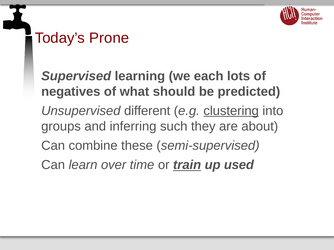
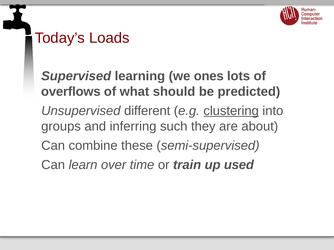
Prone: Prone -> Loads
each: each -> ones
negatives: negatives -> overflows
train underline: present -> none
